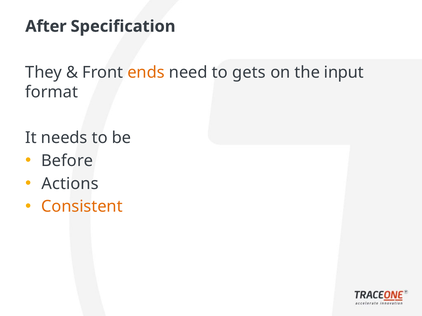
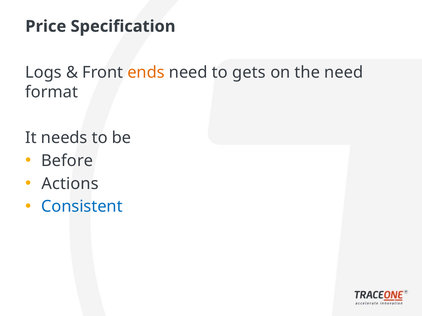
After: After -> Price
They: They -> Logs
the input: input -> need
Consistent colour: orange -> blue
